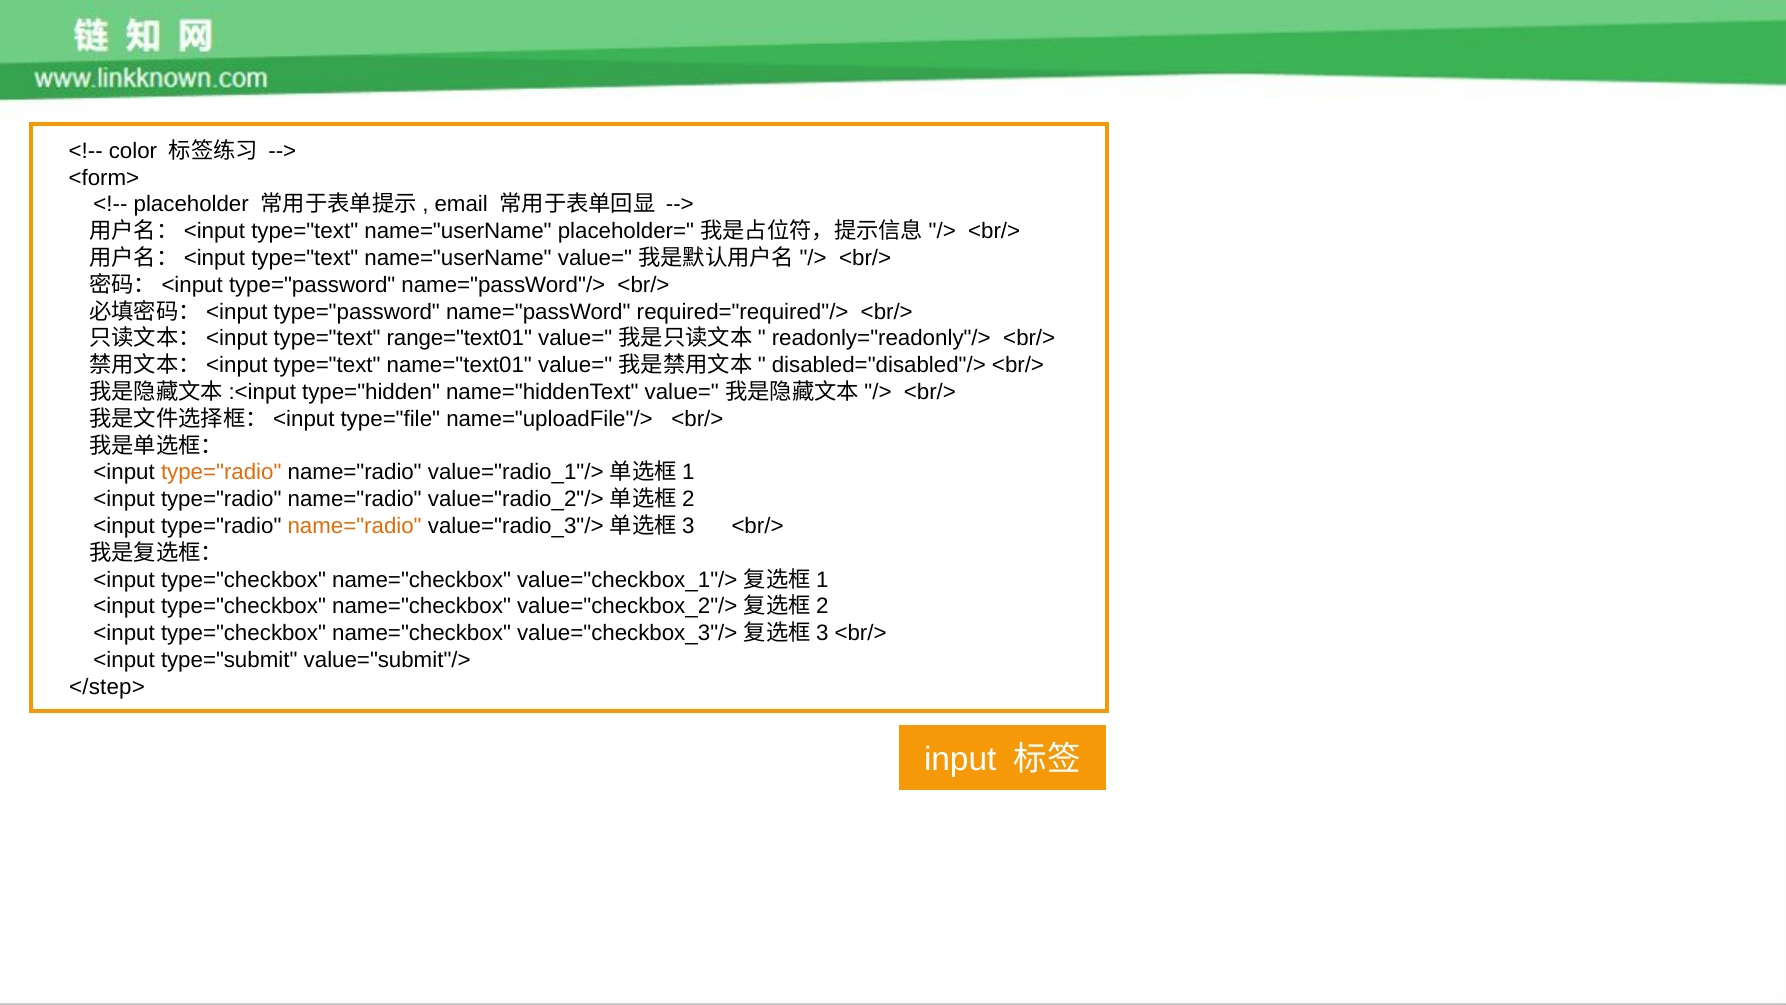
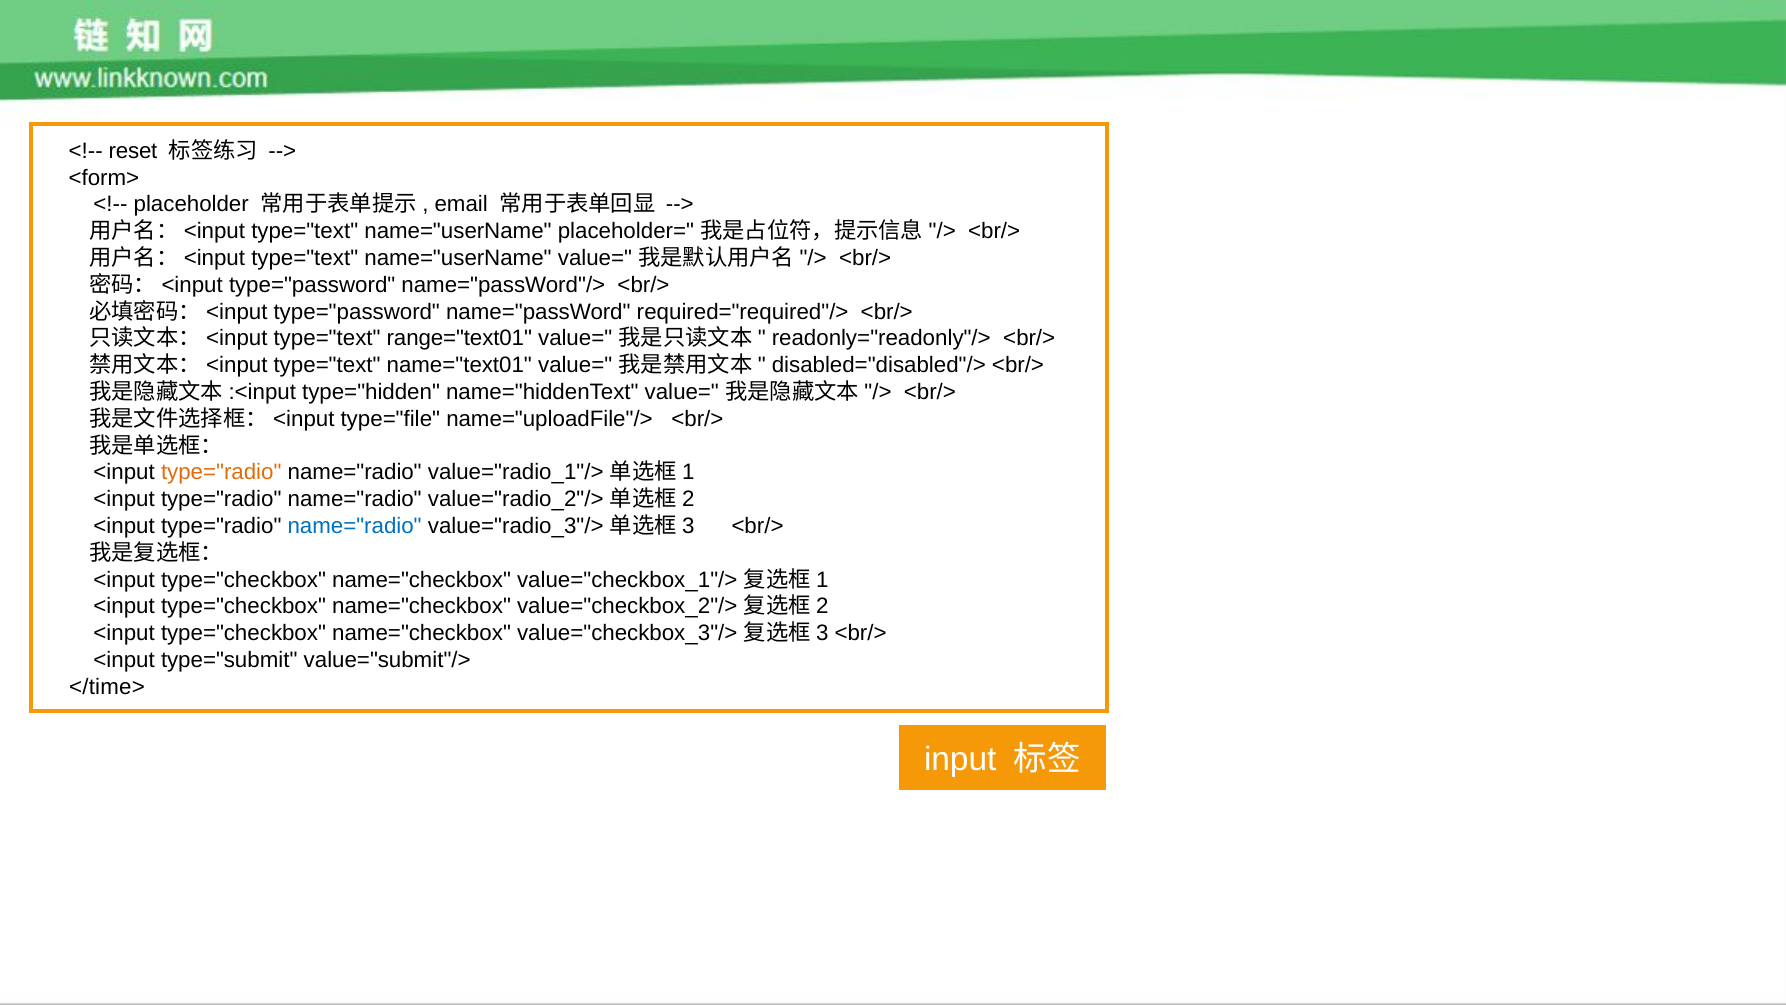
color: color -> reset
name="radio at (355, 526) colour: orange -> blue
</step>: </step> -> </time>
